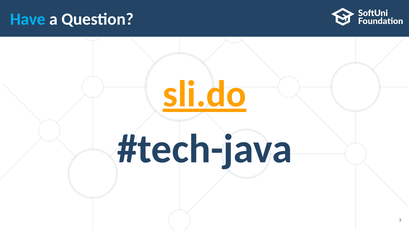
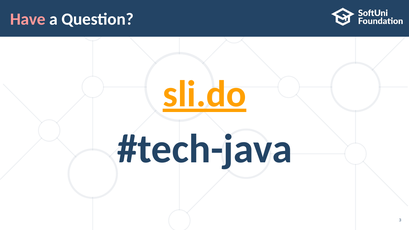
Have colour: light blue -> pink
